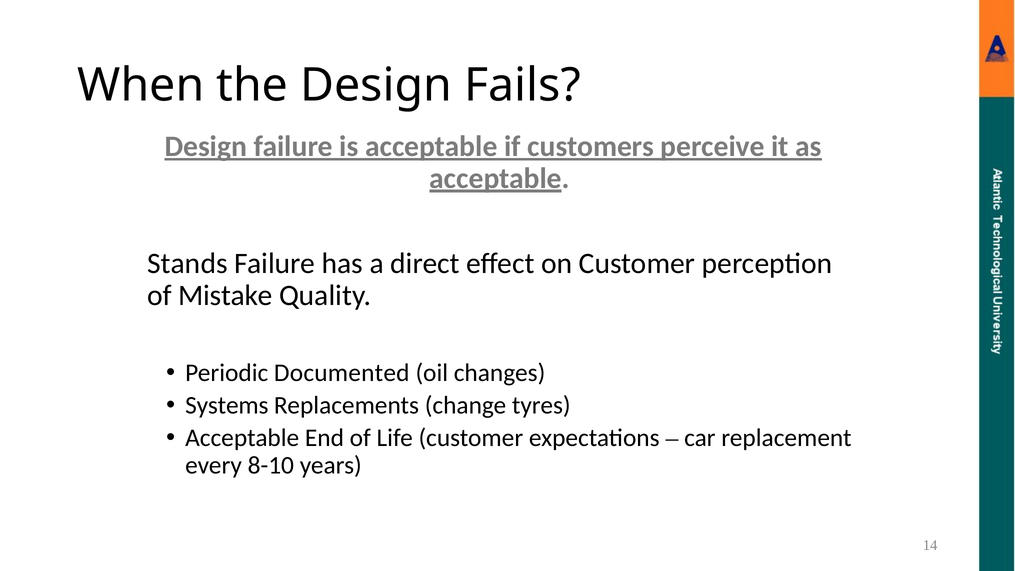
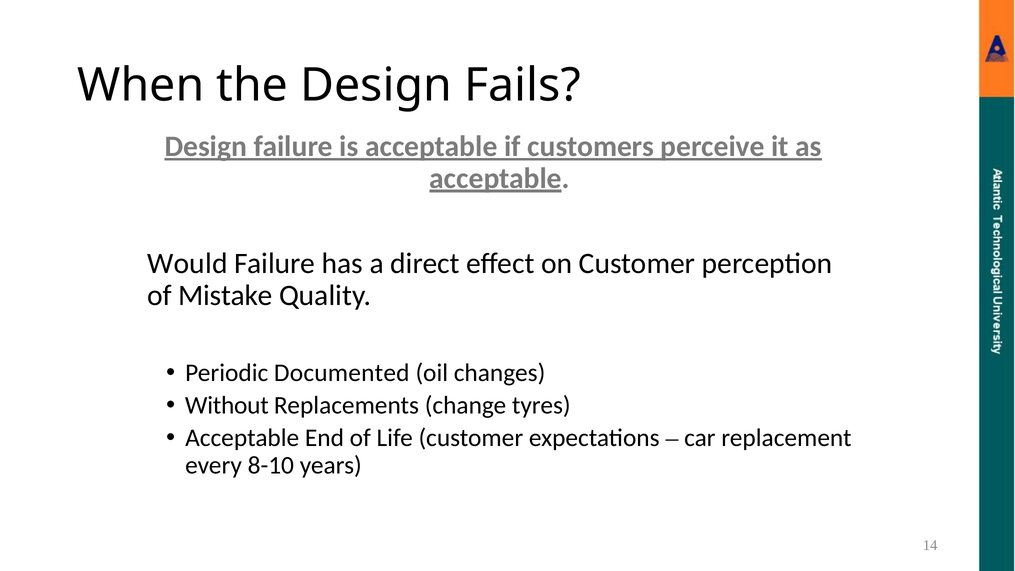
Stands: Stands -> Would
Systems: Systems -> Without
